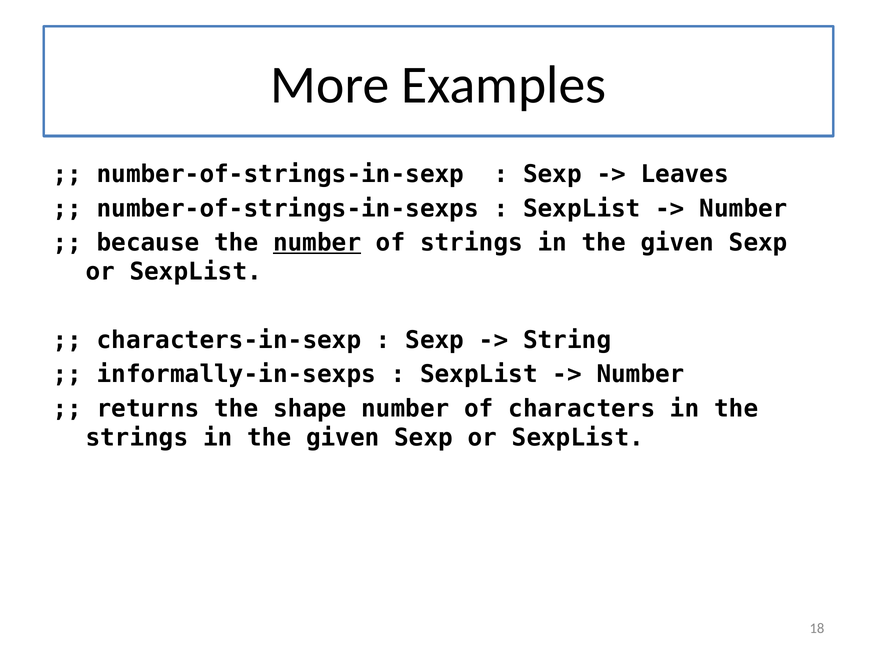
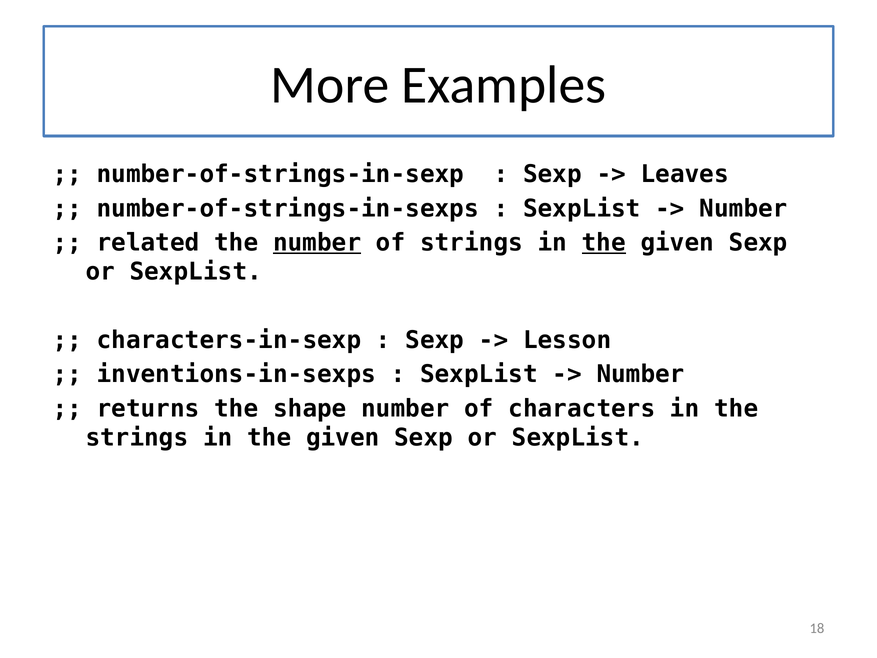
because: because -> related
the at (604, 243) underline: none -> present
String: String -> Lesson
informally-in-sexps: informally-in-sexps -> inventions-in-sexps
